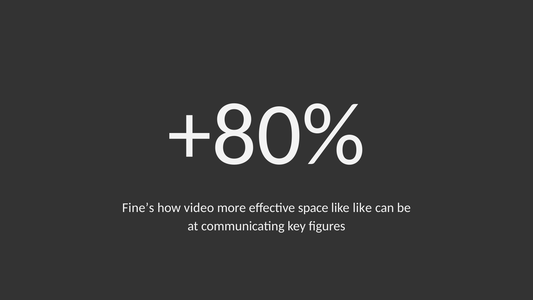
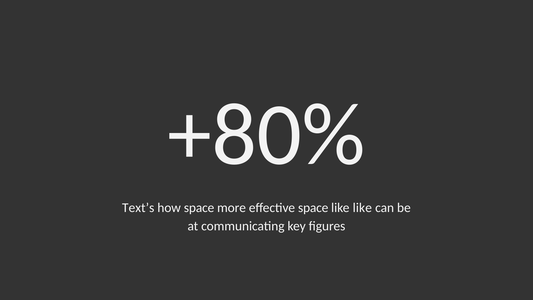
Fine’s: Fine’s -> Text’s
how video: video -> space
